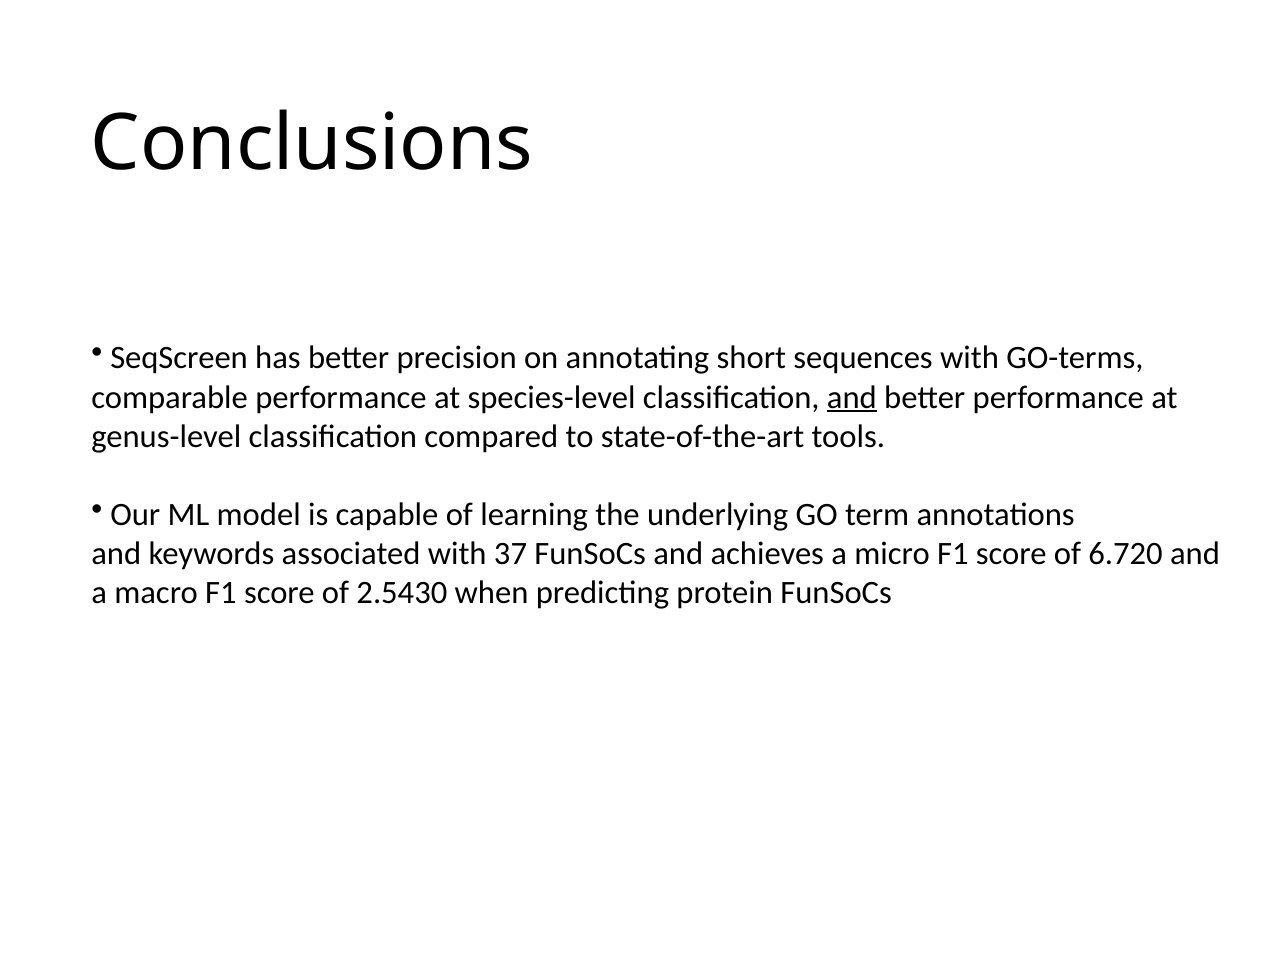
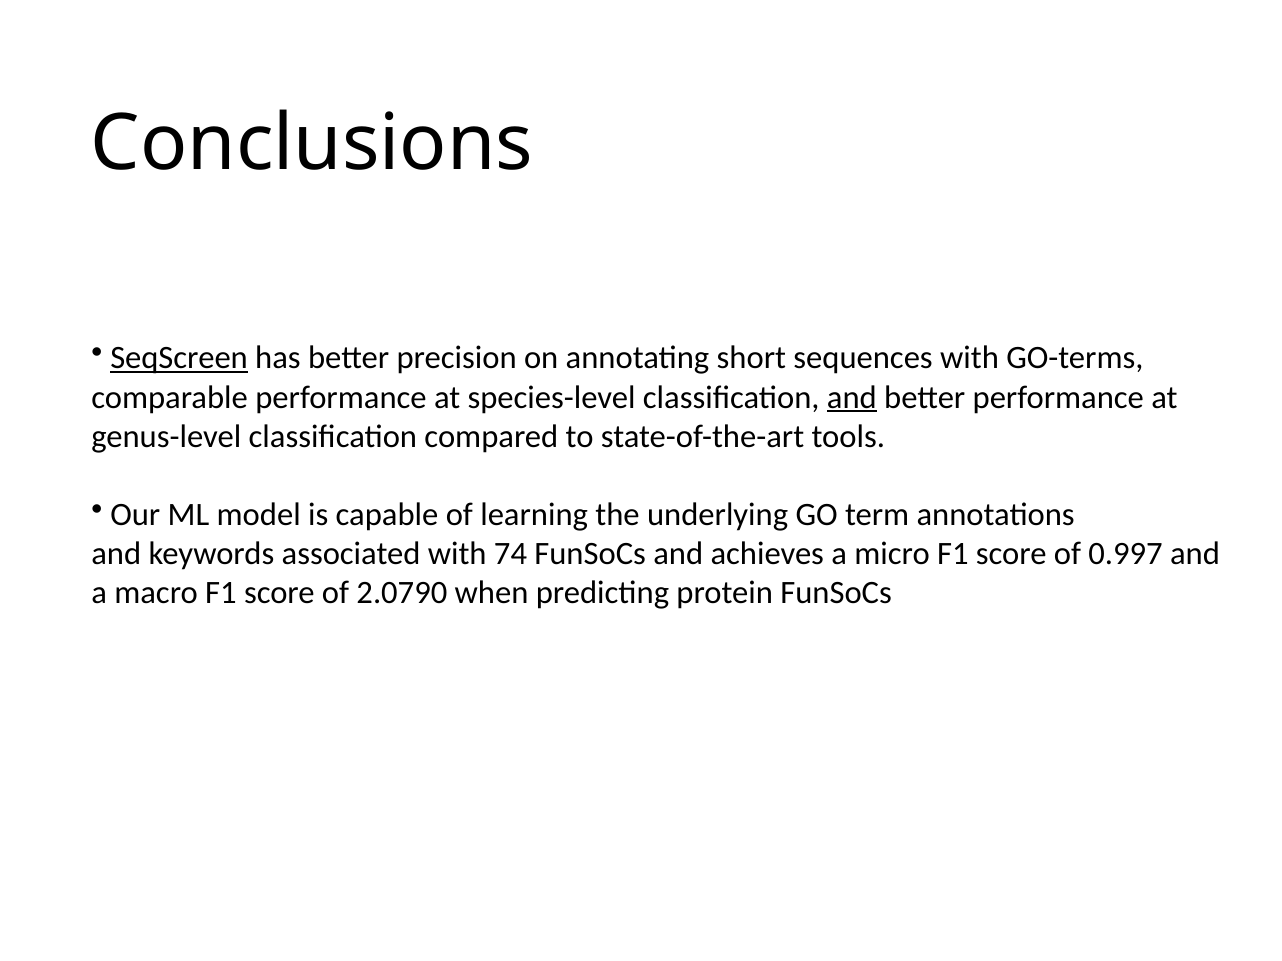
SeqScreen underline: none -> present
37: 37 -> 74
6.720: 6.720 -> 0.997
2.5430: 2.5430 -> 2.0790
